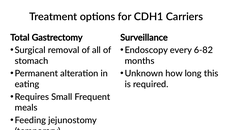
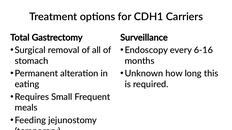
6-82: 6-82 -> 6-16
